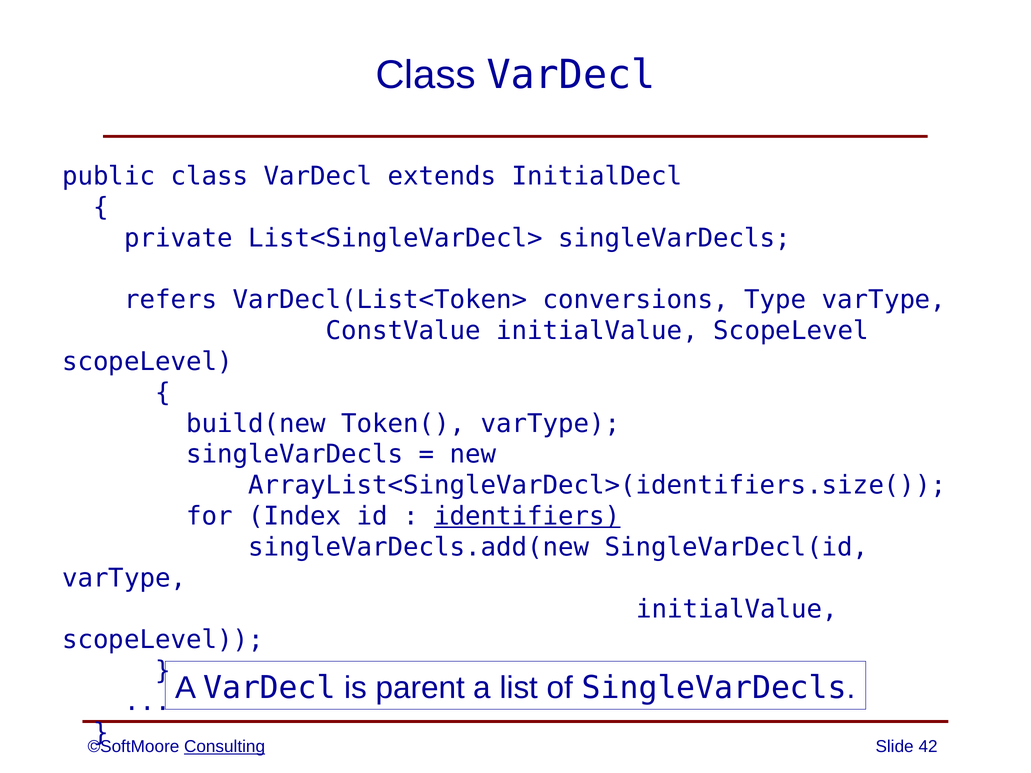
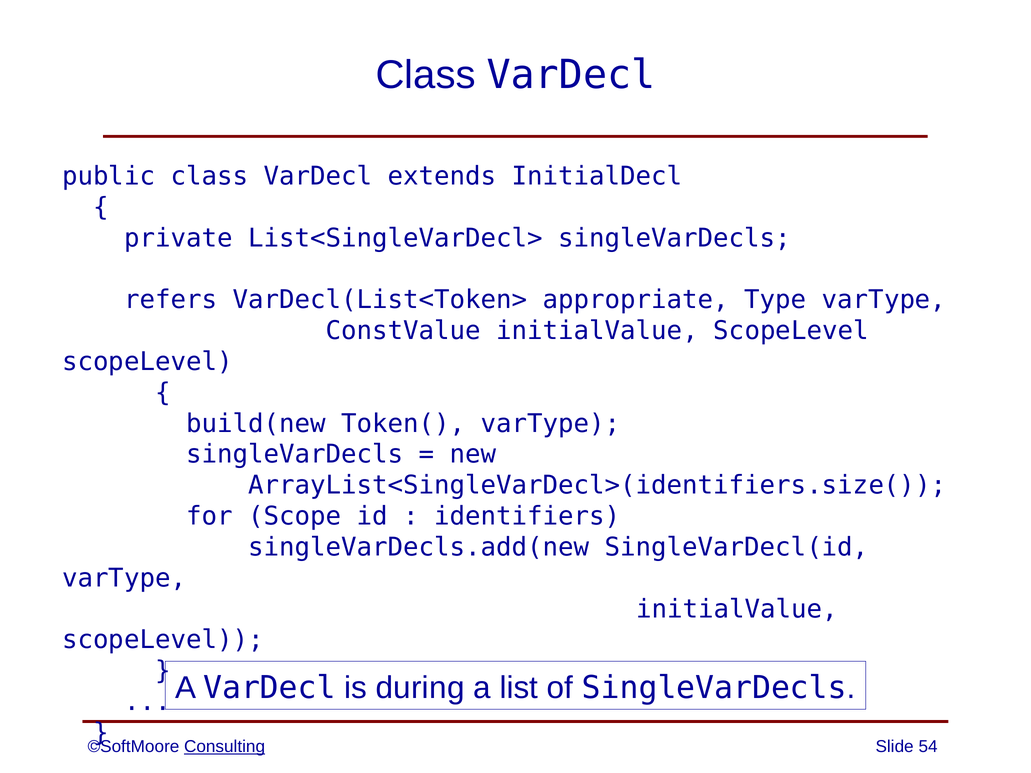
conversions: conversions -> appropriate
Index: Index -> Scope
identifiers underline: present -> none
parent: parent -> during
42: 42 -> 54
